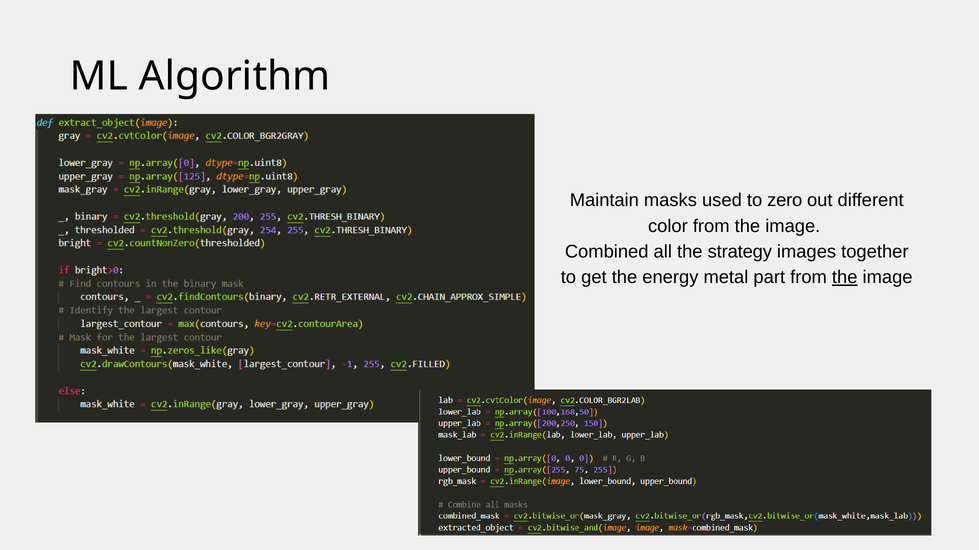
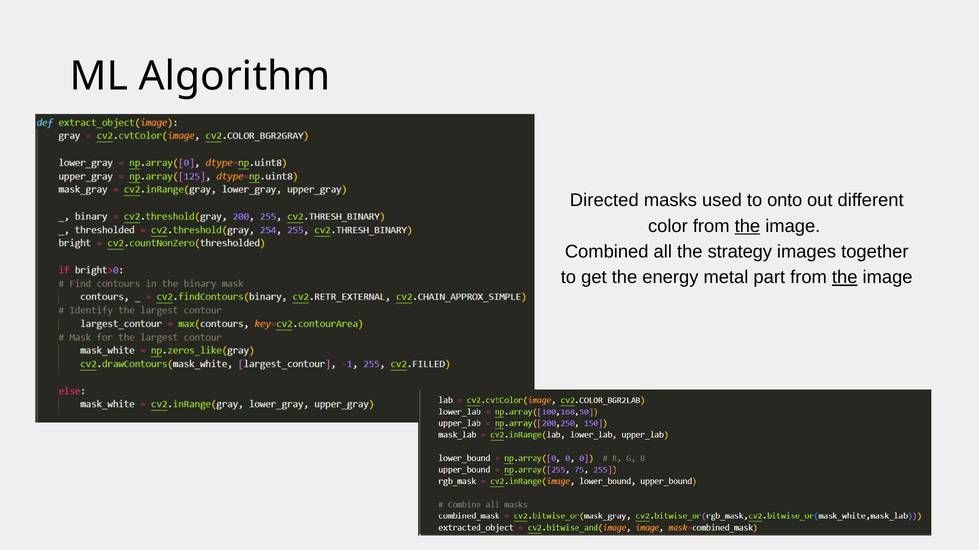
Maintain: Maintain -> Directed
zero: zero -> onto
the at (747, 226) underline: none -> present
